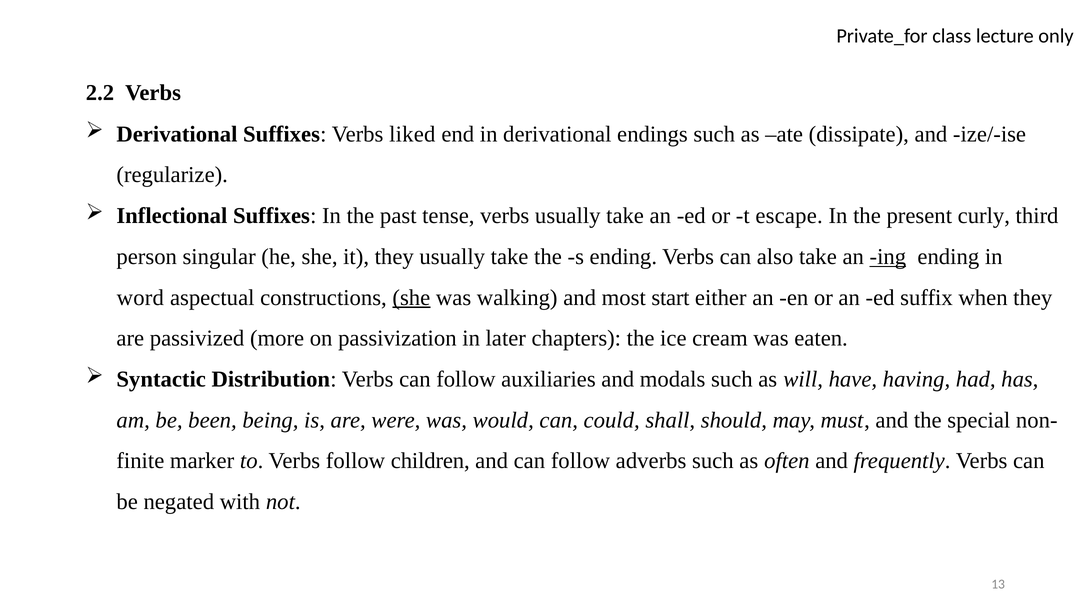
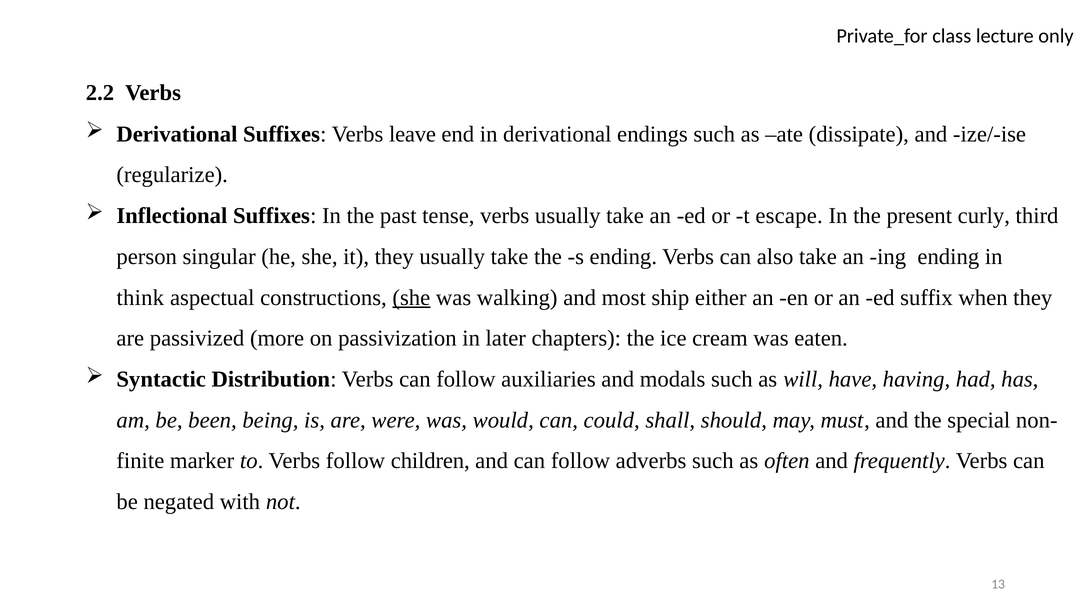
liked: liked -> leave
ing underline: present -> none
word: word -> think
start: start -> ship
